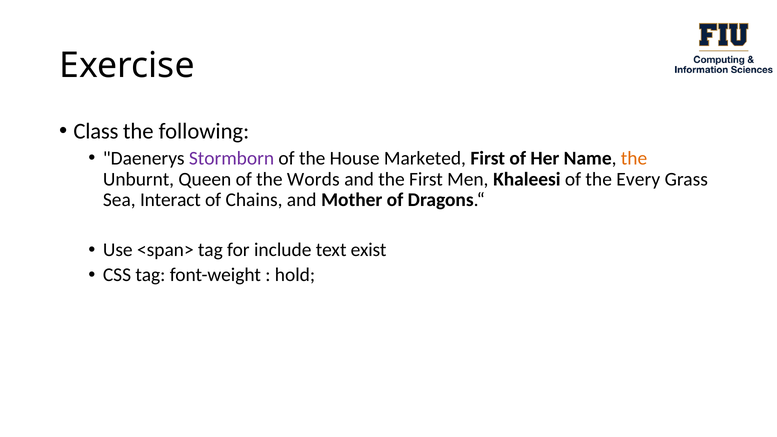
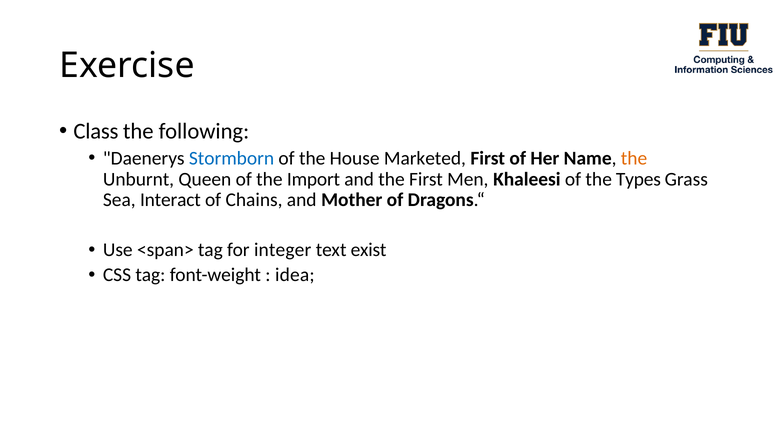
Stormborn colour: purple -> blue
Words: Words -> Import
Every: Every -> Types
include: include -> integer
hold: hold -> idea
